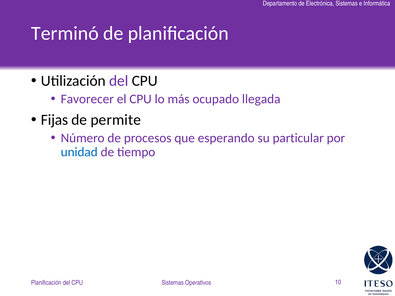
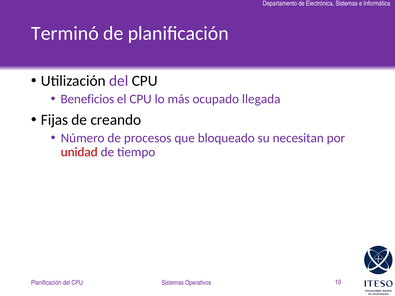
Favorecer: Favorecer -> Beneficios
permite: permite -> creando
esperando: esperando -> bloqueado
particular: particular -> necesitan
unidad colour: blue -> red
